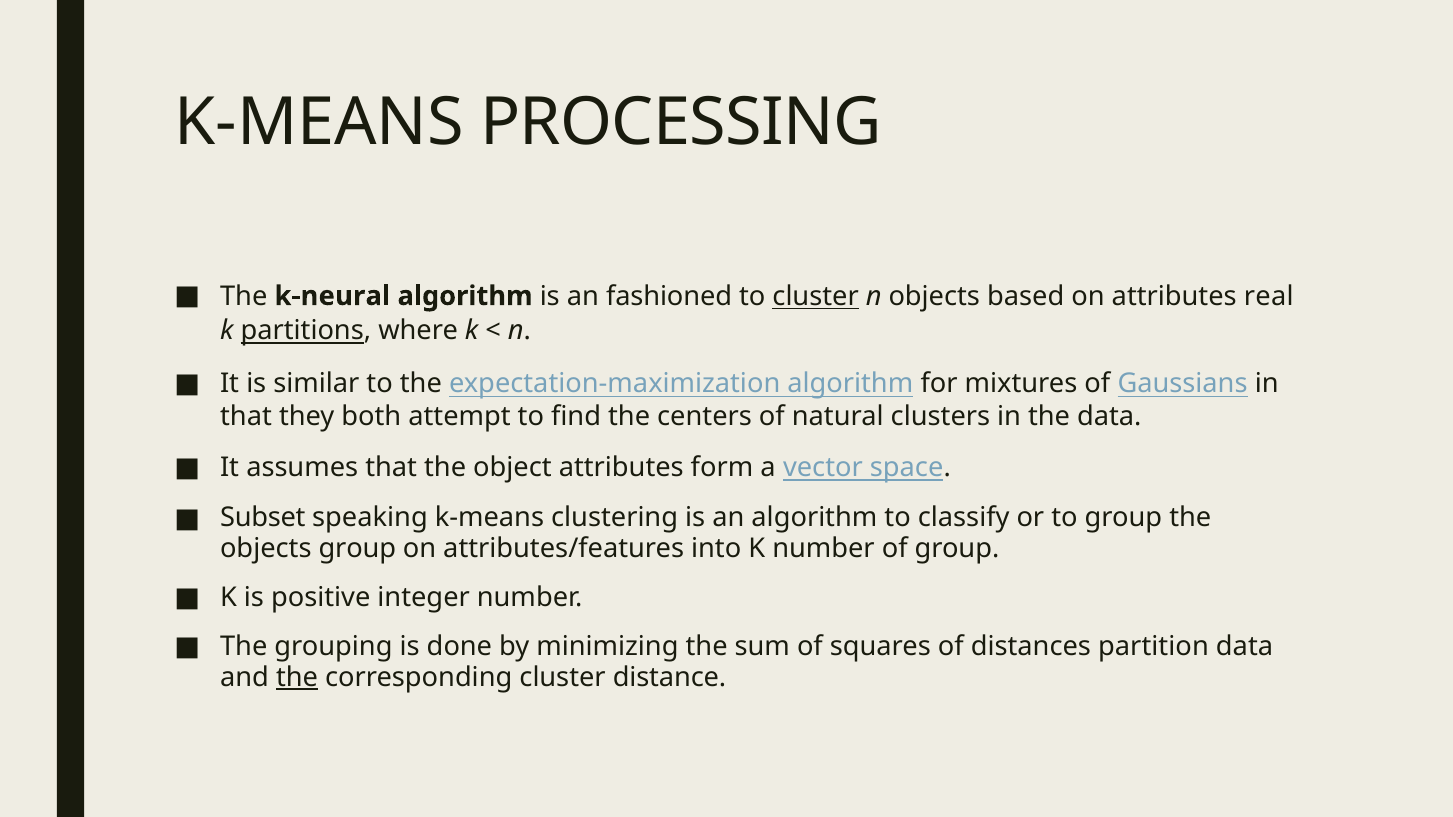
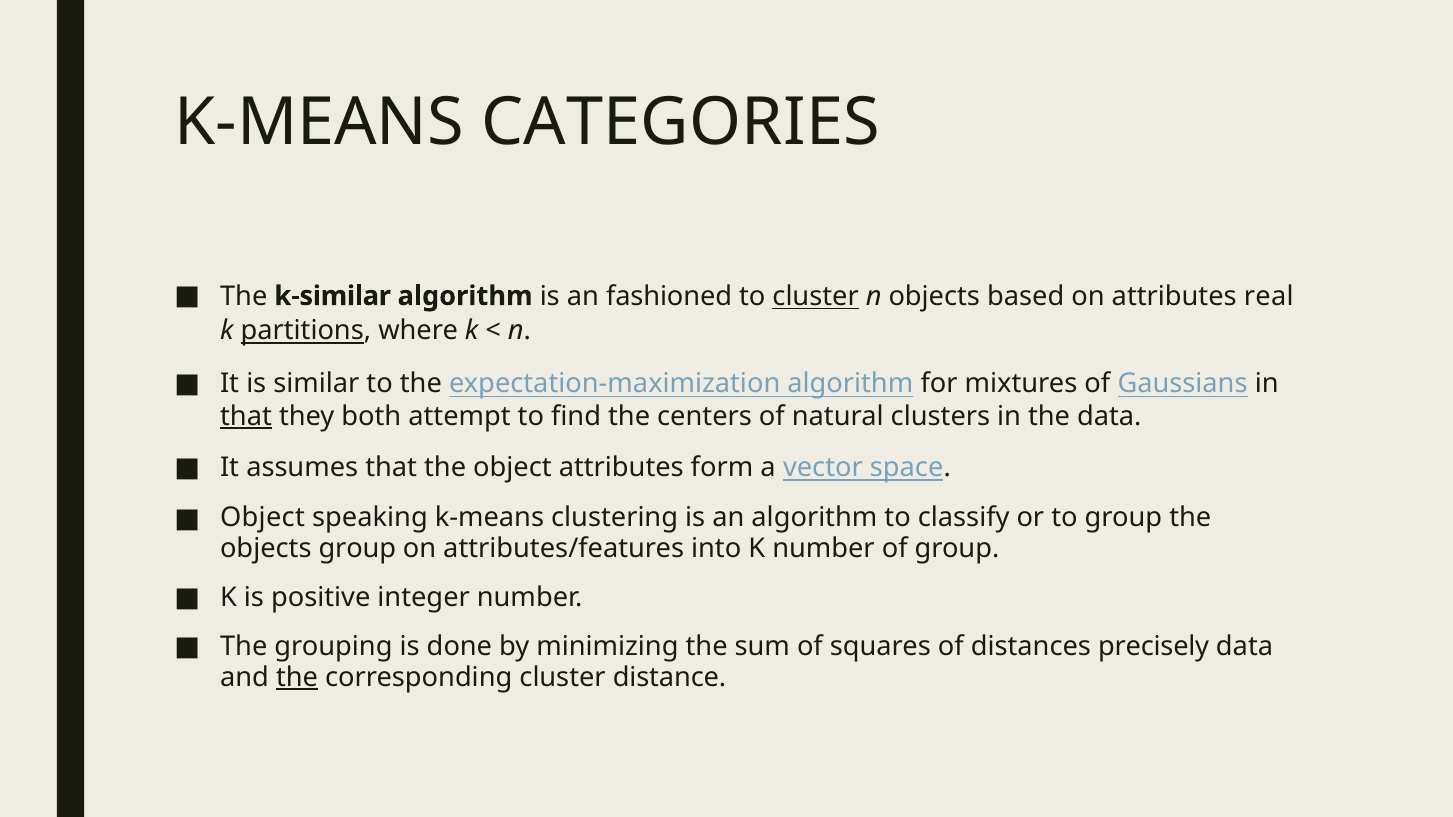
PROCESSING: PROCESSING -> CATEGORIES
k-neural: k-neural -> k-similar
that at (246, 416) underline: none -> present
Subset at (263, 518): Subset -> Object
partition: partition -> precisely
